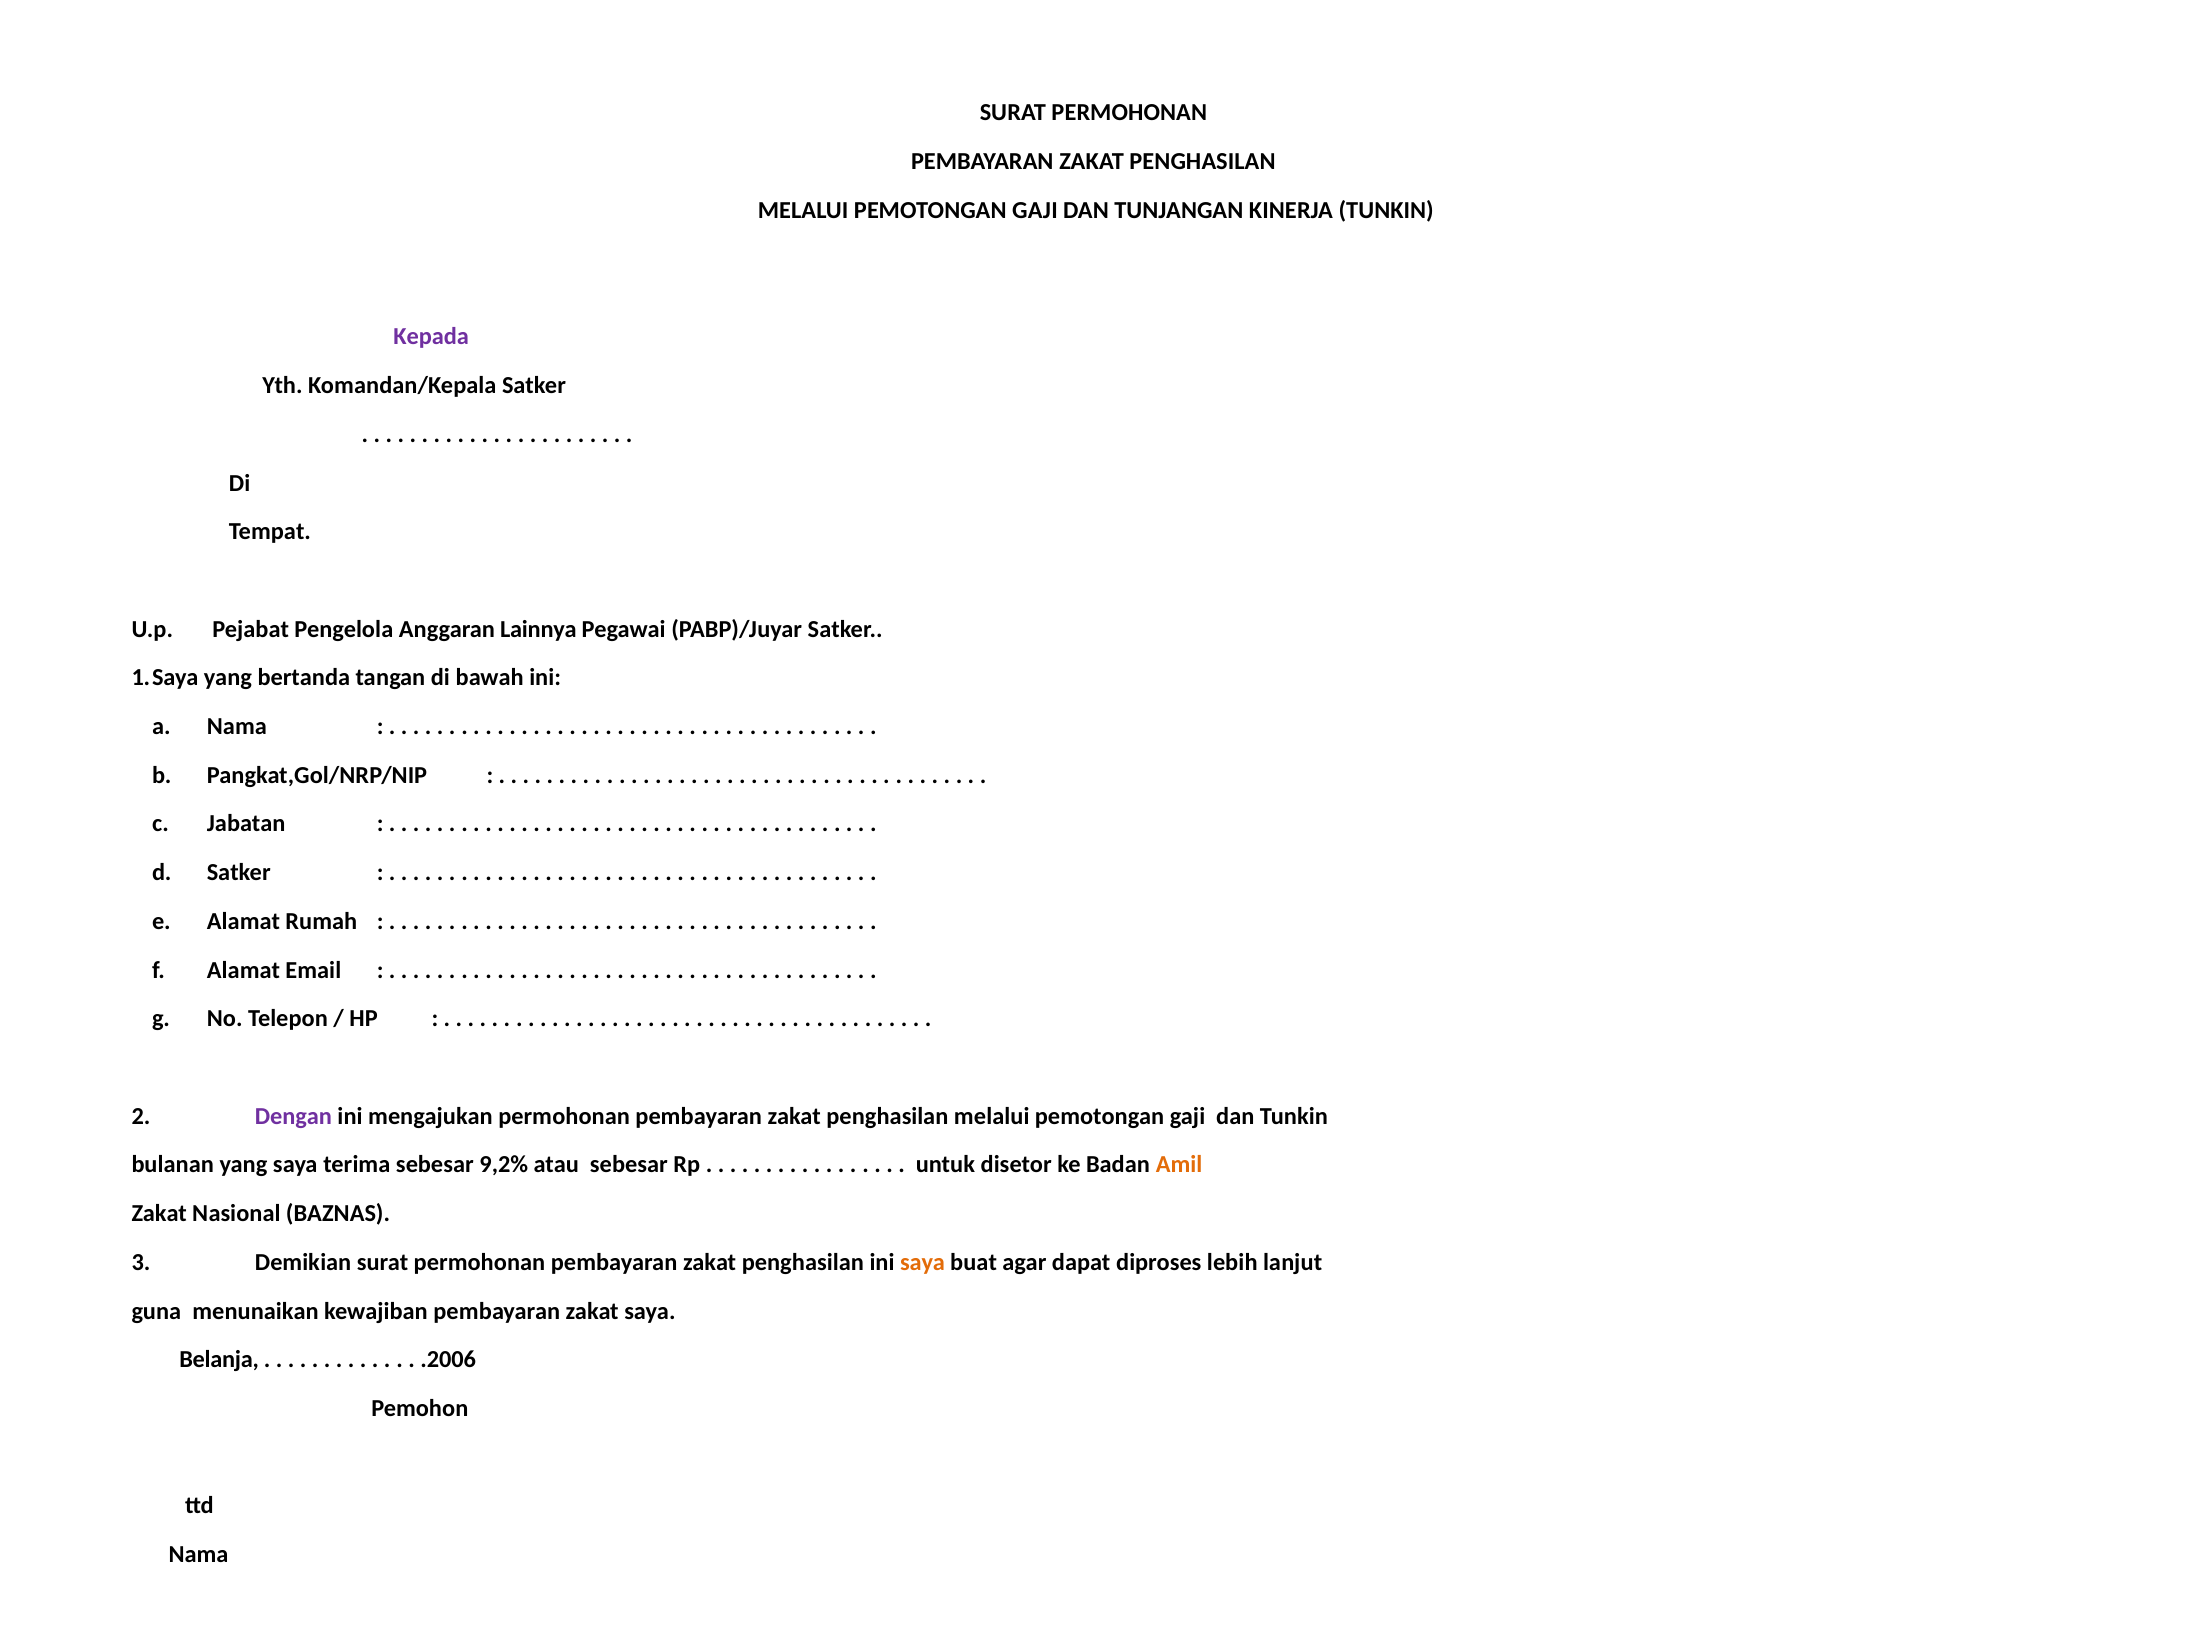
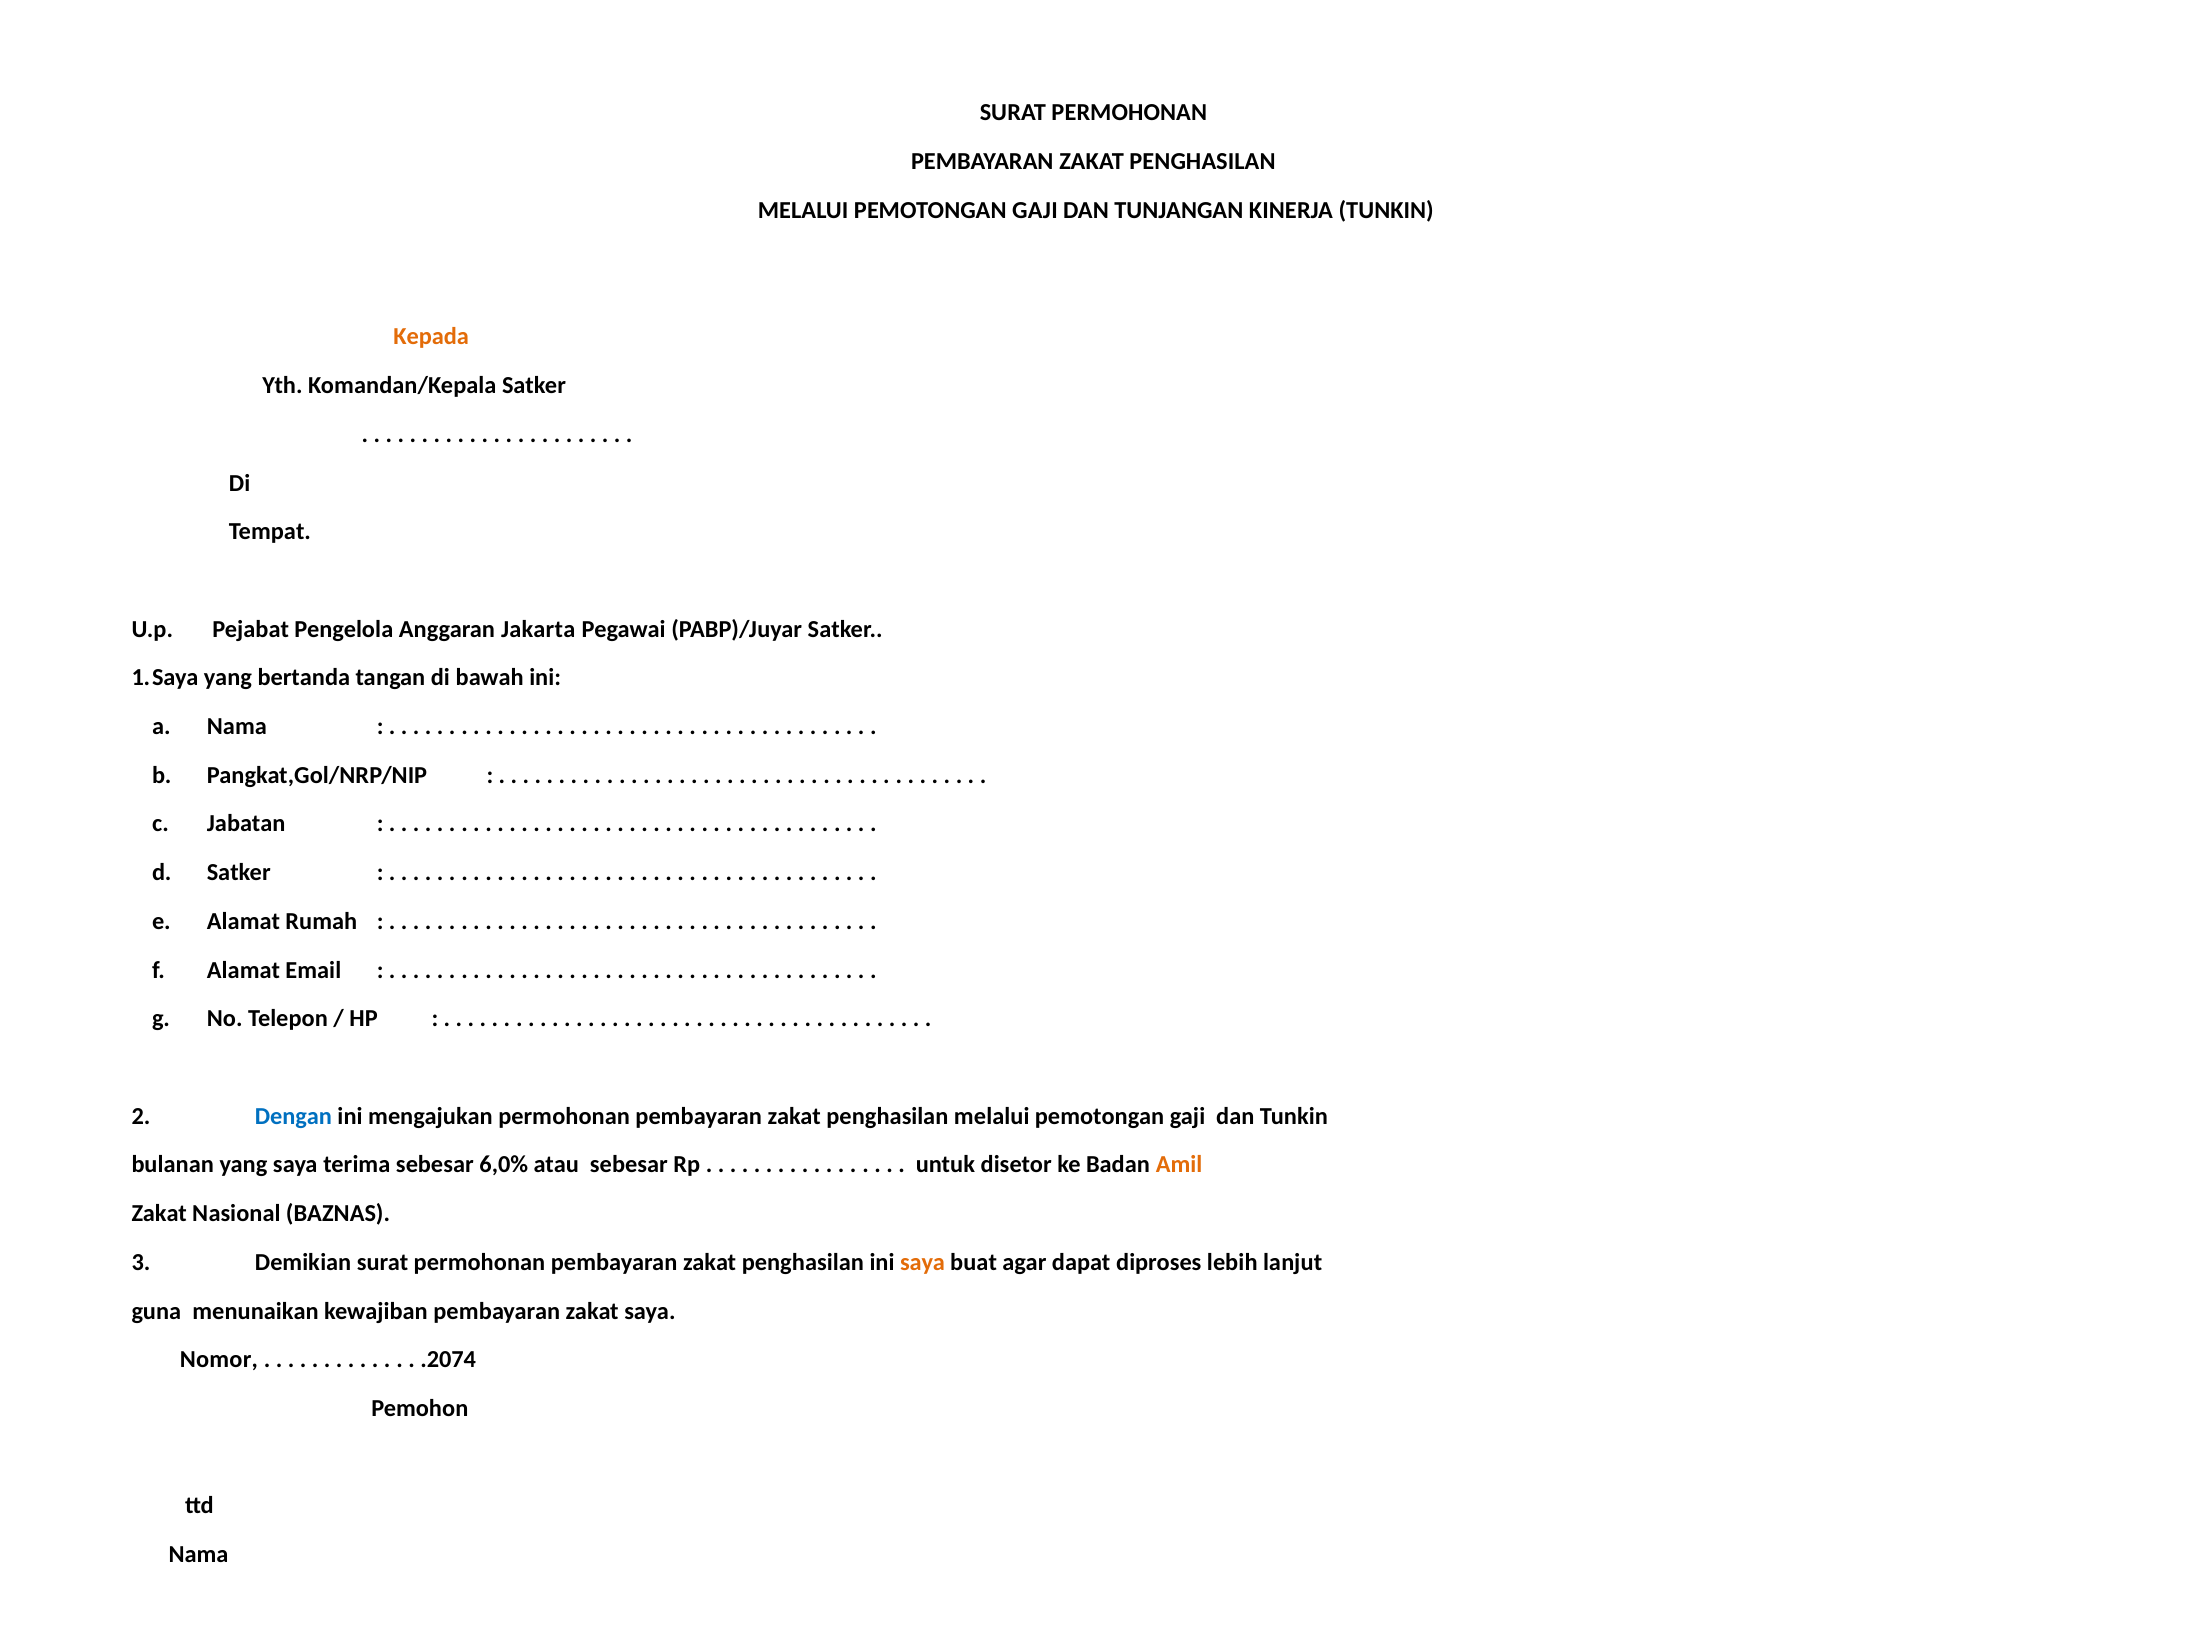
Kepada colour: purple -> orange
Lainnya: Lainnya -> Jakarta
Dengan colour: purple -> blue
9,2%: 9,2% -> 6,0%
Belanja: Belanja -> Nomor
.2006: .2006 -> .2074
